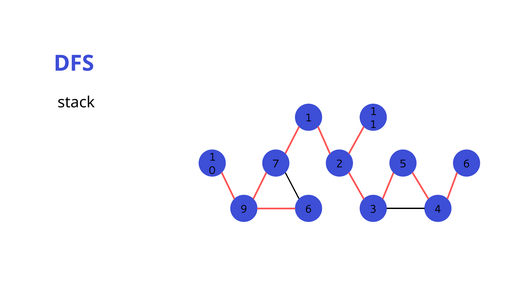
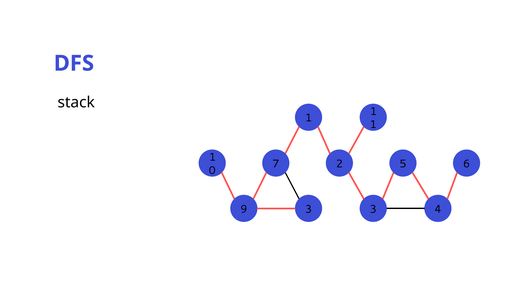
9 6: 6 -> 3
